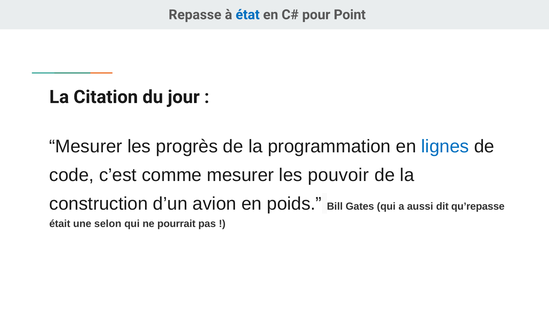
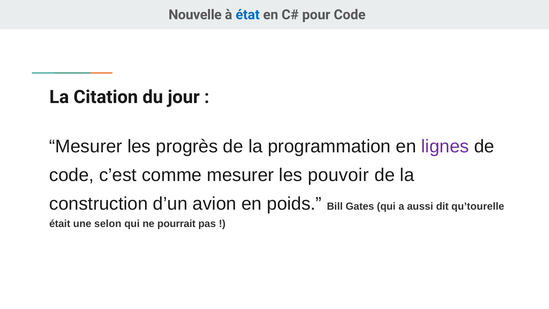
Repasse: Repasse -> Nouvelle
pour Point: Point -> Code
lignes colour: blue -> purple
qu’repasse: qu’repasse -> qu’tourelle
